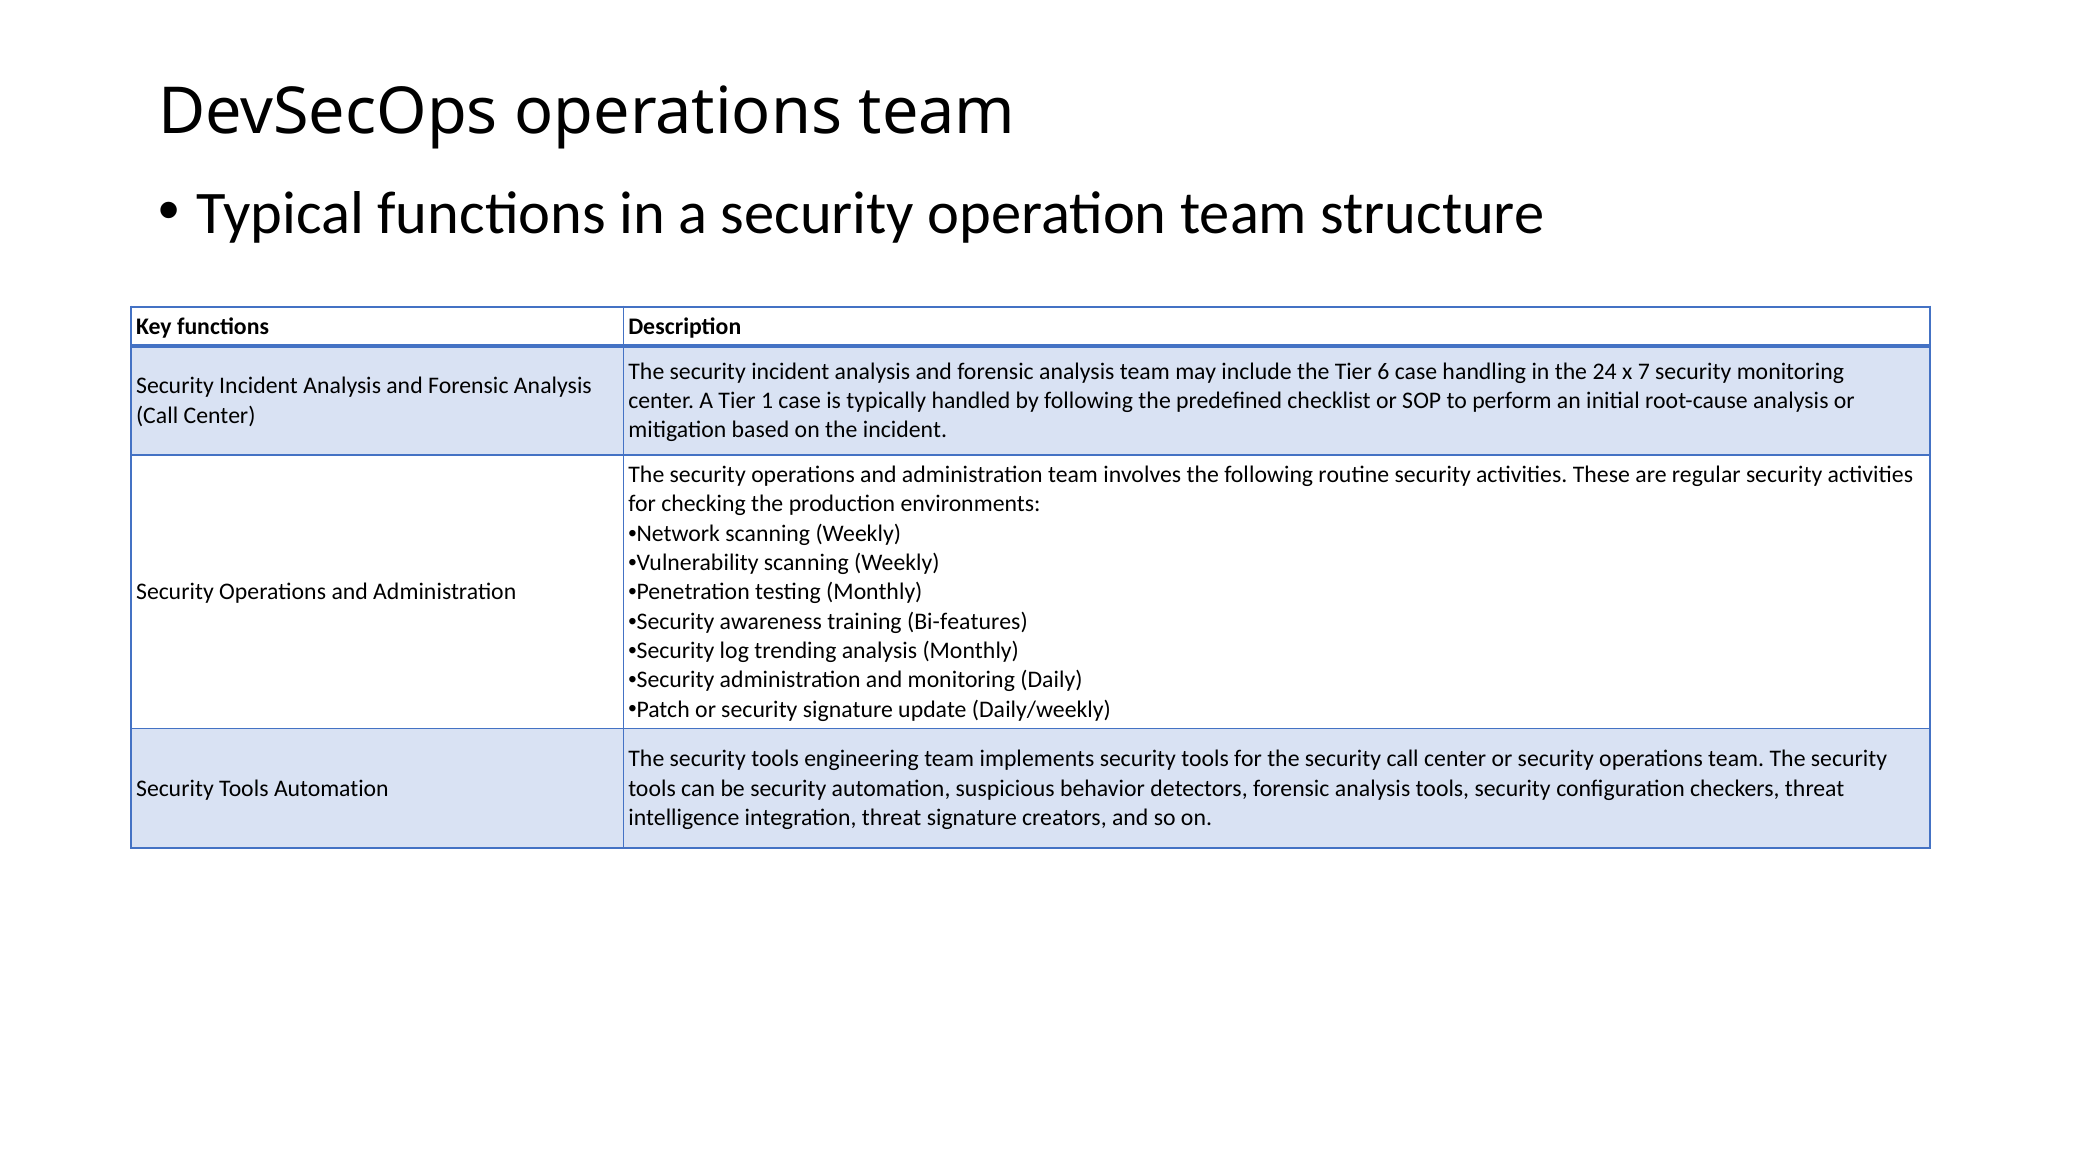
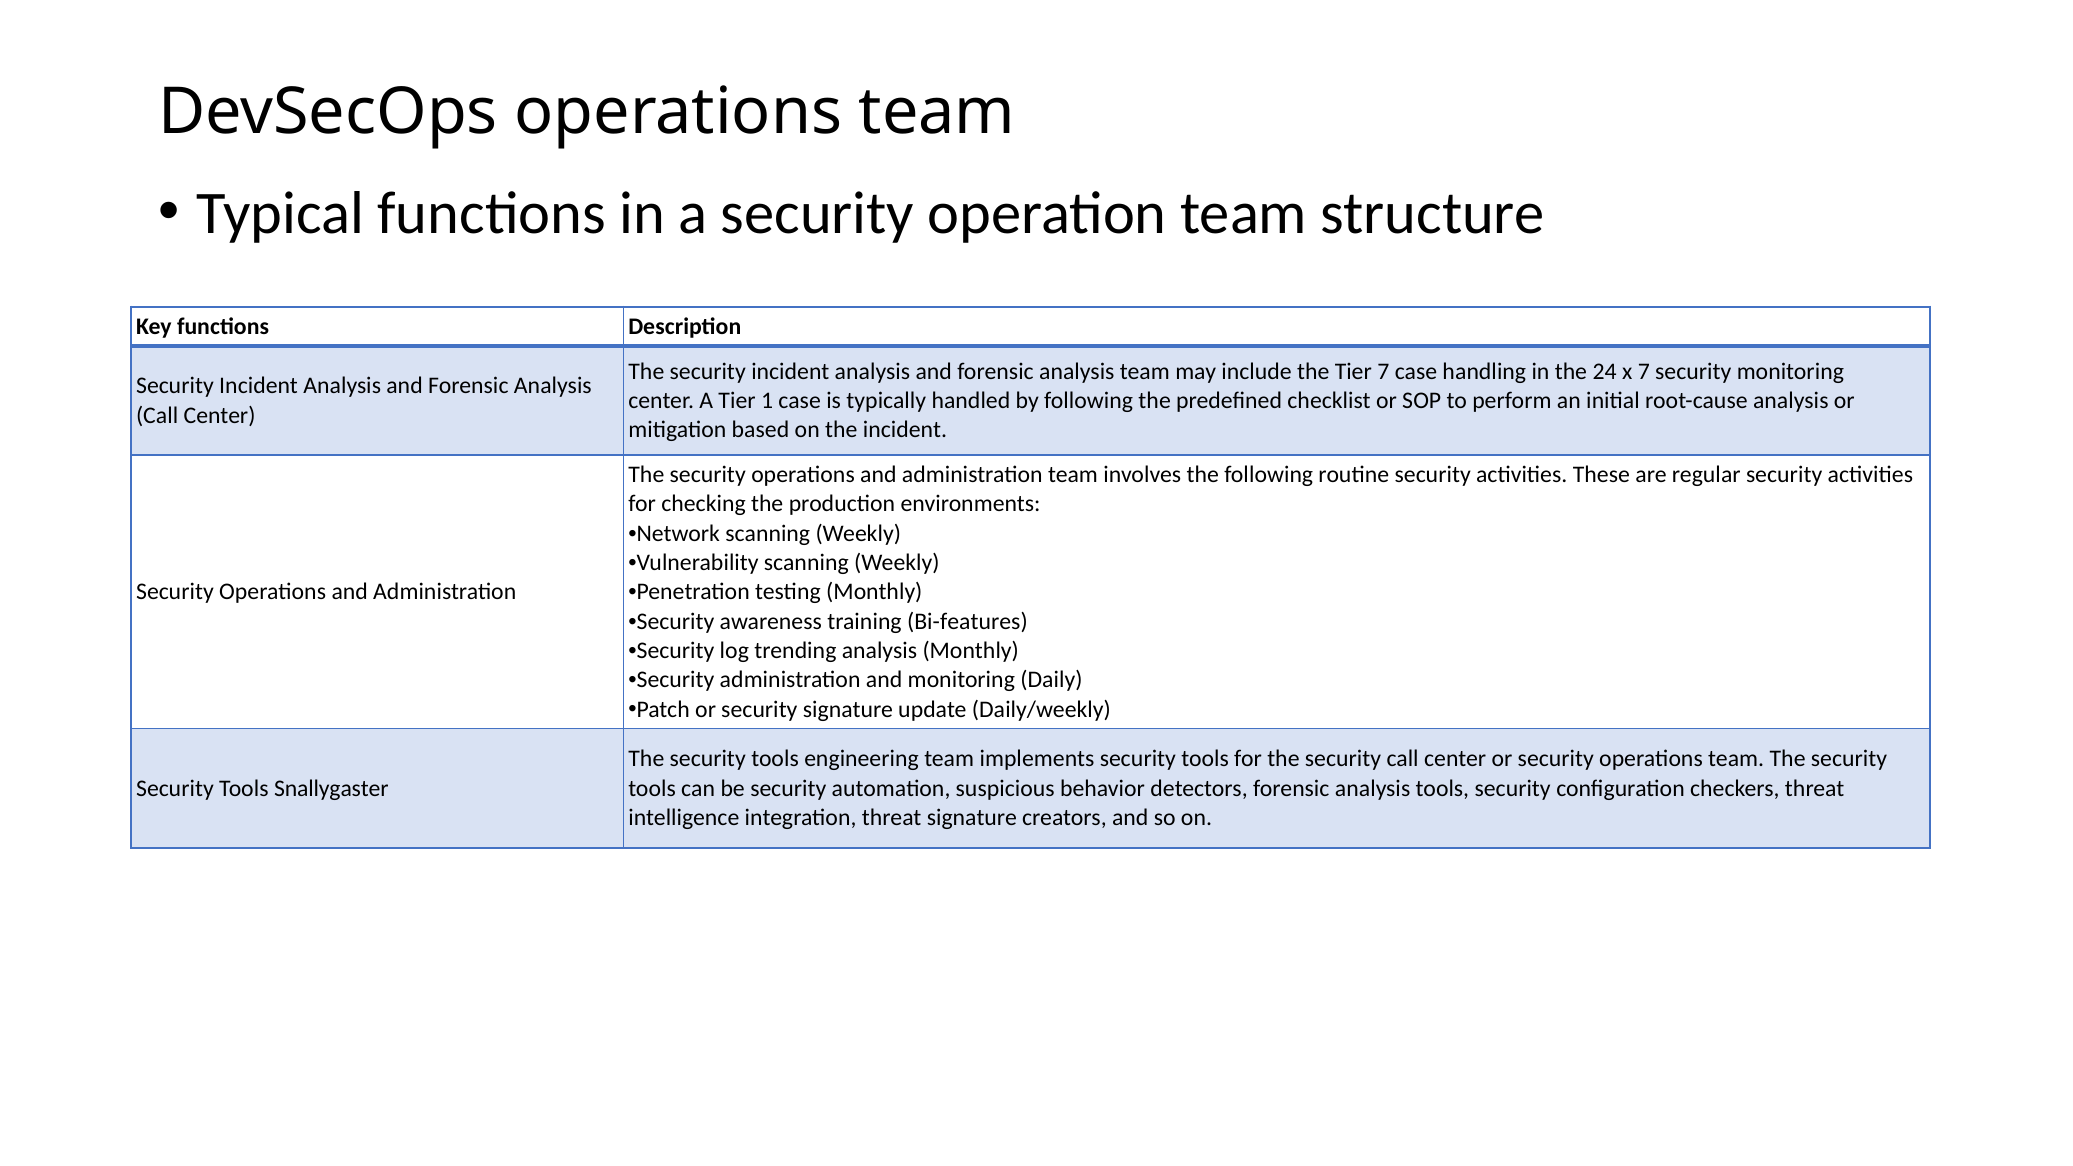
Tier 6: 6 -> 7
Tools Automation: Automation -> Snallygaster
